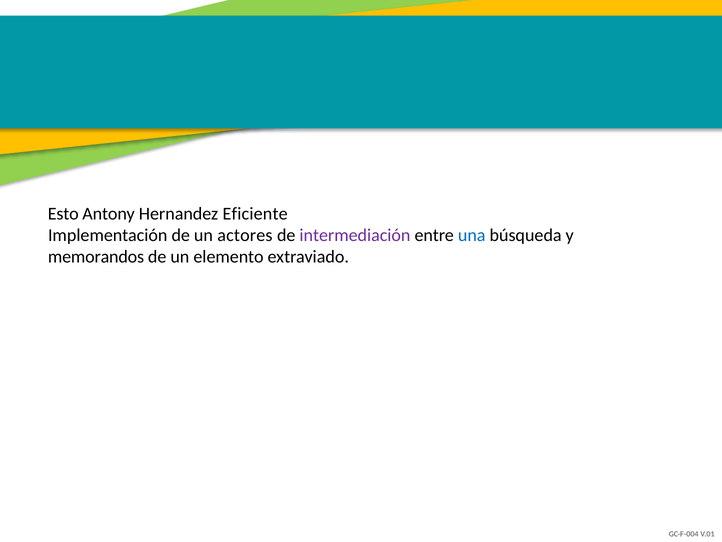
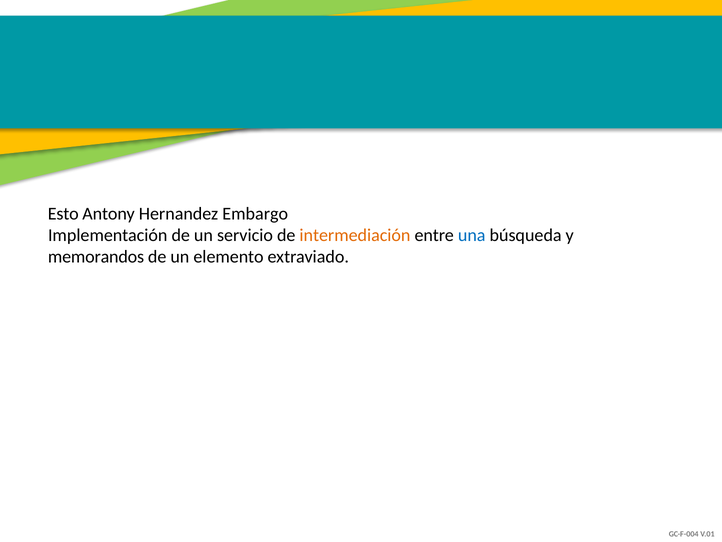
Eficiente: Eficiente -> Embargo
actores: actores -> servicio
intermediación colour: purple -> orange
